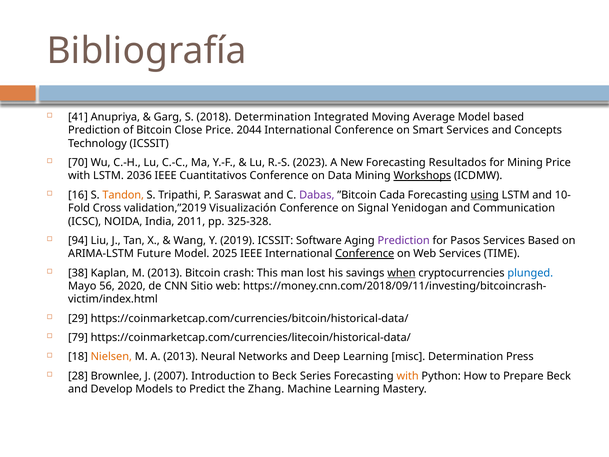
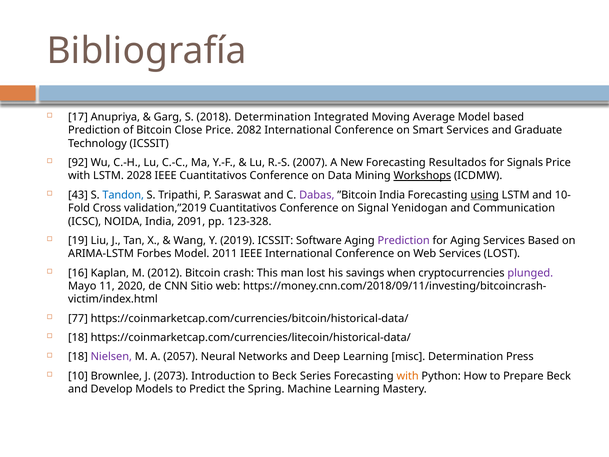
41: 41 -> 17
2044: 2044 -> 2082
Concepts: Concepts -> Graduate
70: 70 -> 92
2023: 2023 -> 2007
for Mining: Mining -> Signals
2036: 2036 -> 2028
16: 16 -> 43
Tandon colour: orange -> blue
”Bitcoin Cada: Cada -> India
validation,”2019 Visualización: Visualización -> Cuantitativos
2011: 2011 -> 2091
325-328: 325-328 -> 123-328
94: 94 -> 19
for Pasos: Pasos -> Aging
Future: Future -> Forbes
2025: 2025 -> 2011
Conference at (365, 254) underline: present -> none
Services TIME: TIME -> LOST
38: 38 -> 16
M 2013: 2013 -> 2012
when underline: present -> none
plunged colour: blue -> purple
56: 56 -> 11
29: 29 -> 77
79 at (78, 337): 79 -> 18
Nielsen colour: orange -> purple
A 2013: 2013 -> 2057
28: 28 -> 10
2007: 2007 -> 2073
Zhang: Zhang -> Spring
